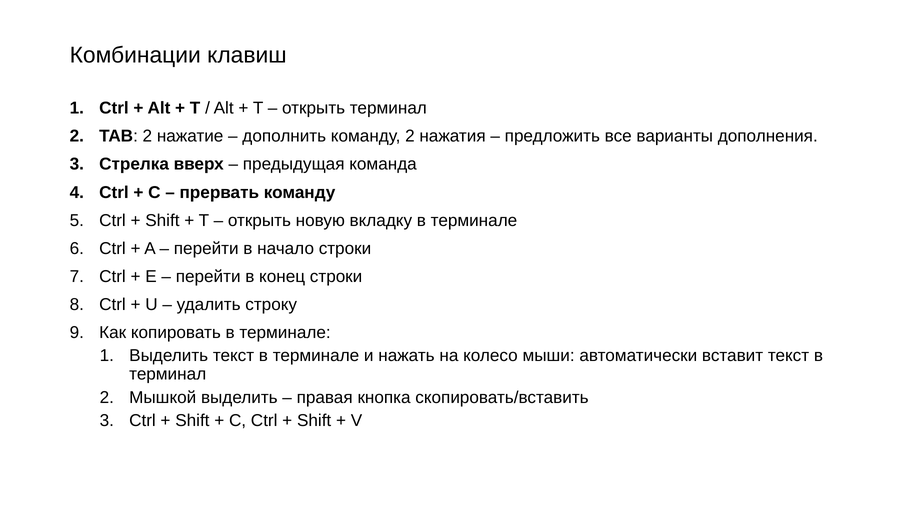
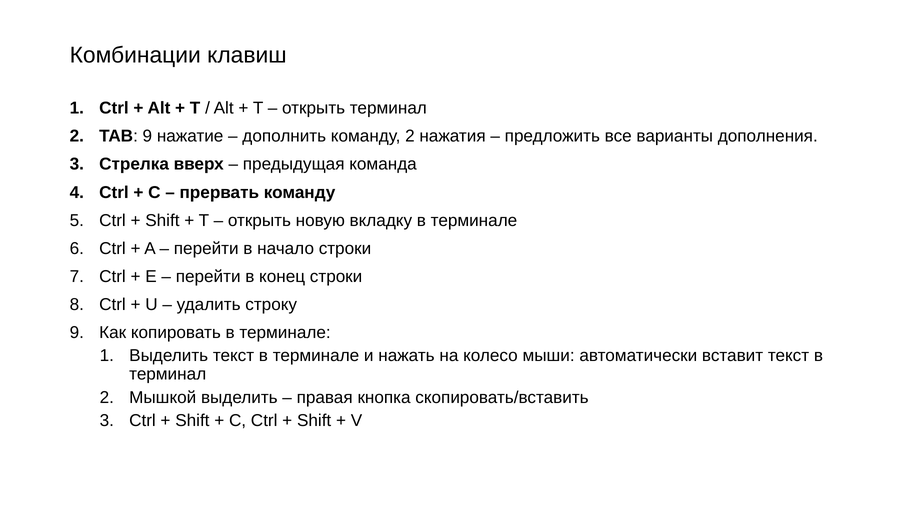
TAB 2: 2 -> 9
